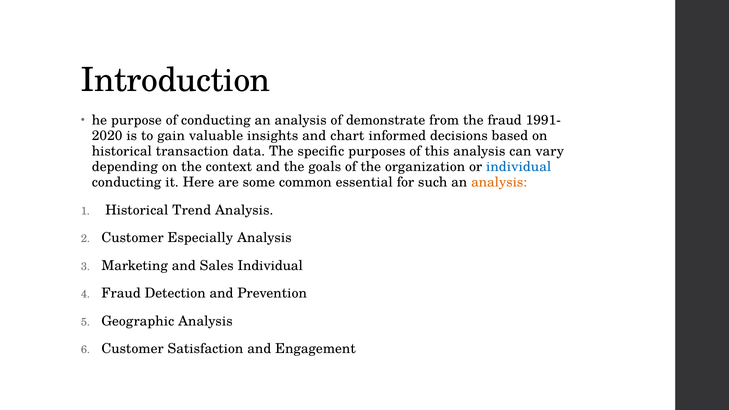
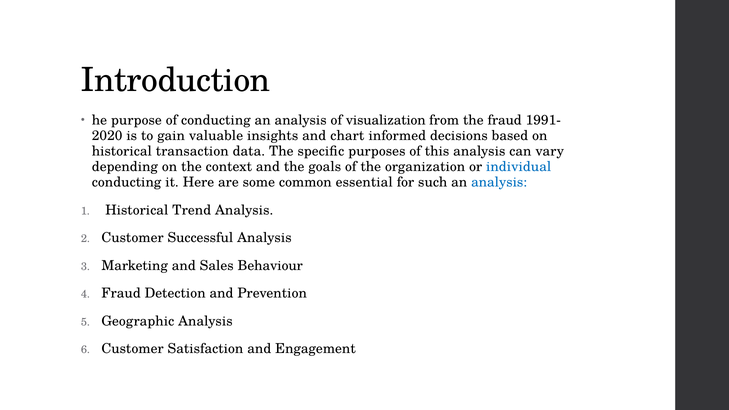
demonstrate: demonstrate -> visualization
analysis at (499, 182) colour: orange -> blue
Especially: Especially -> Successful
Sales Individual: Individual -> Behaviour
